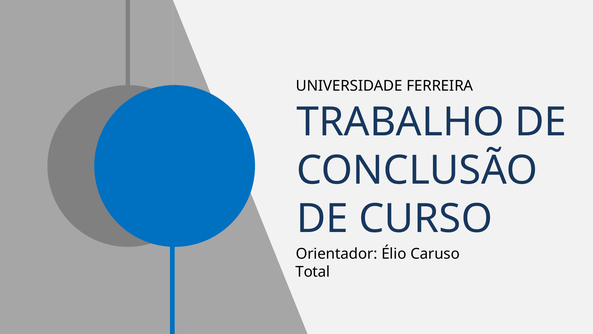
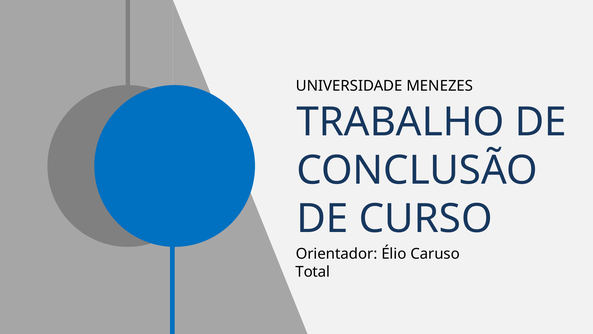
FERREIRA: FERREIRA -> MENEZES
